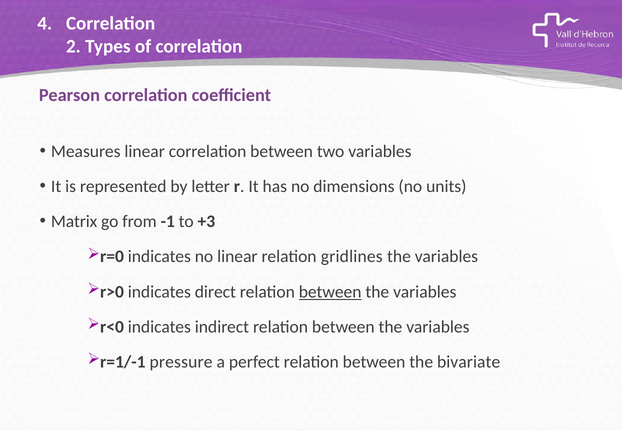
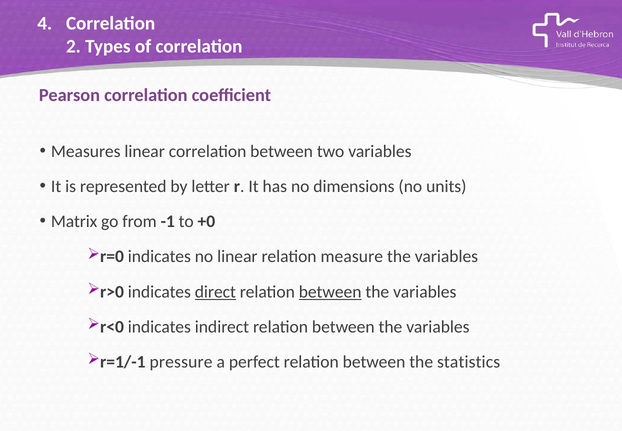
+3: +3 -> +0
gridlines: gridlines -> measure
direct underline: none -> present
bivariate: bivariate -> statistics
